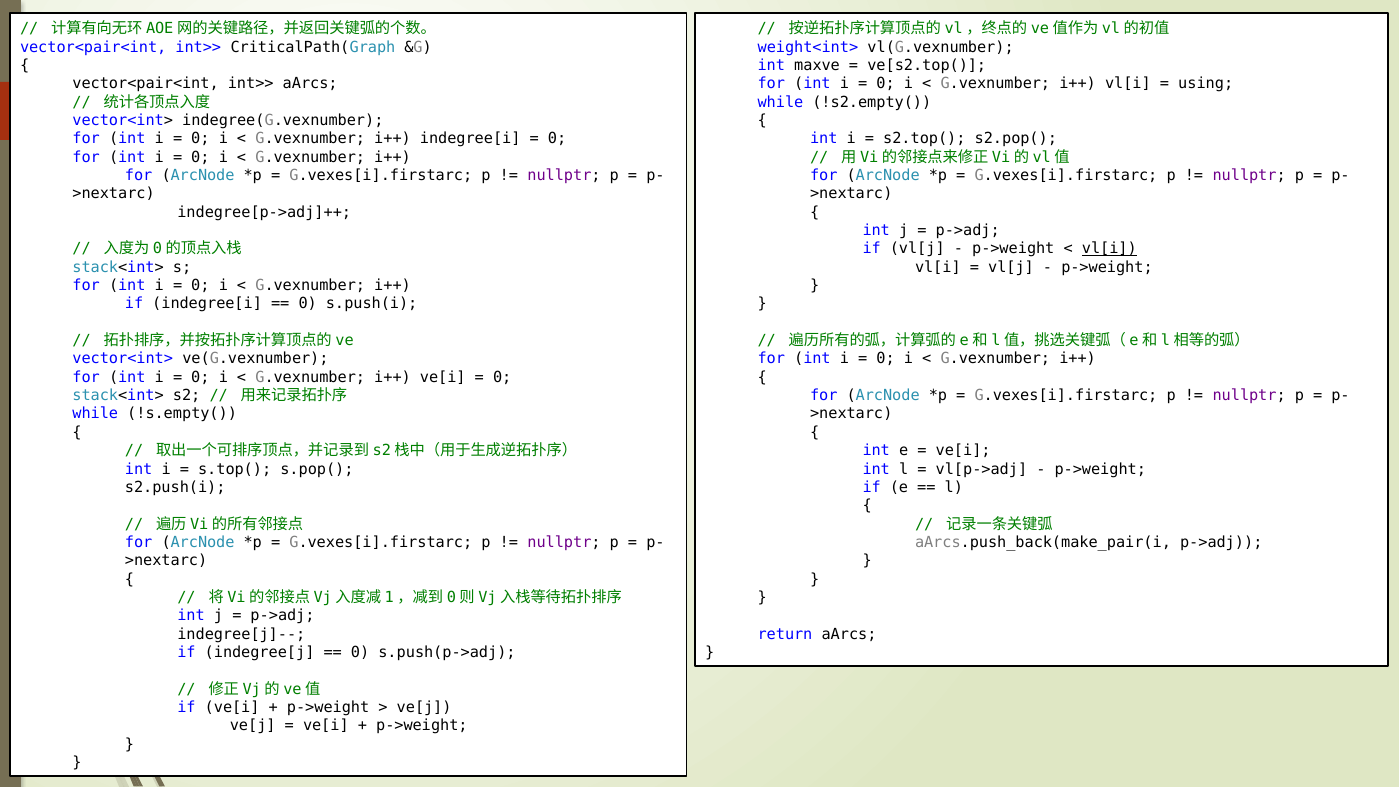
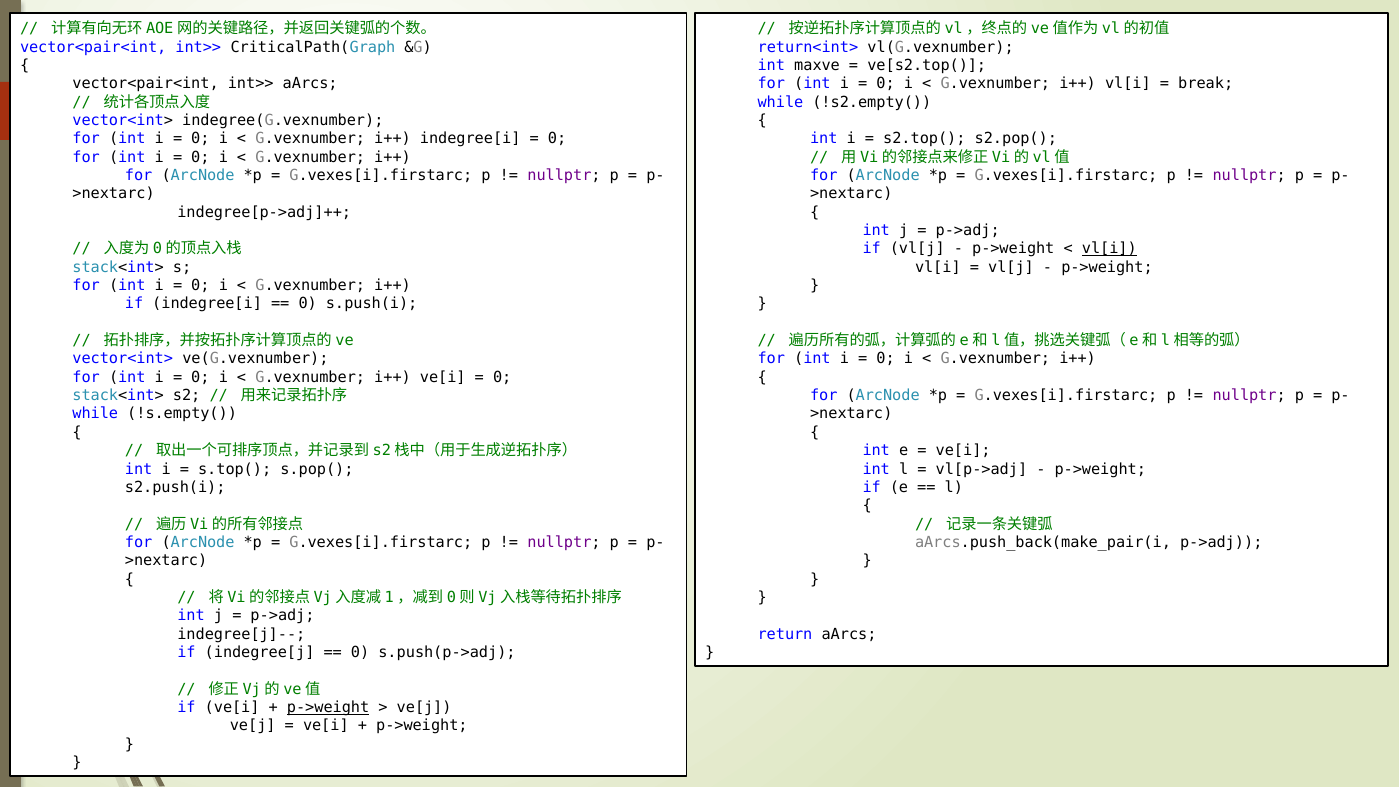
weight<int>: weight<int> -> return<int>
using: using -> break
p->weight at (328, 707) underline: none -> present
